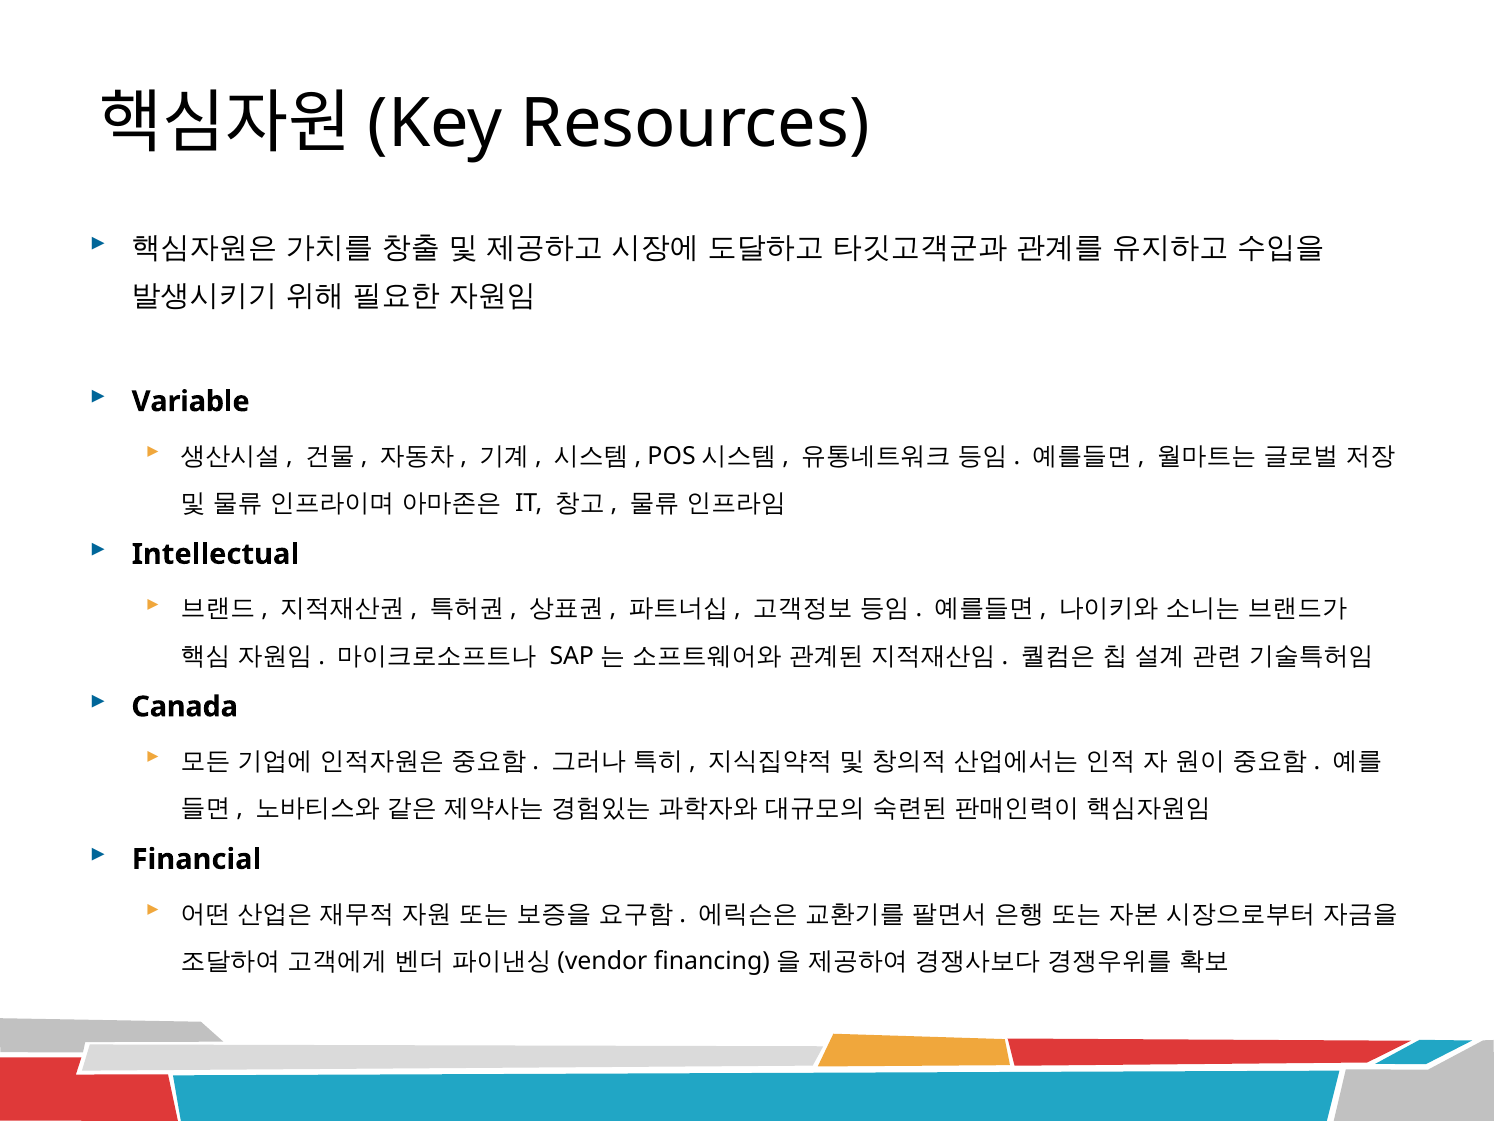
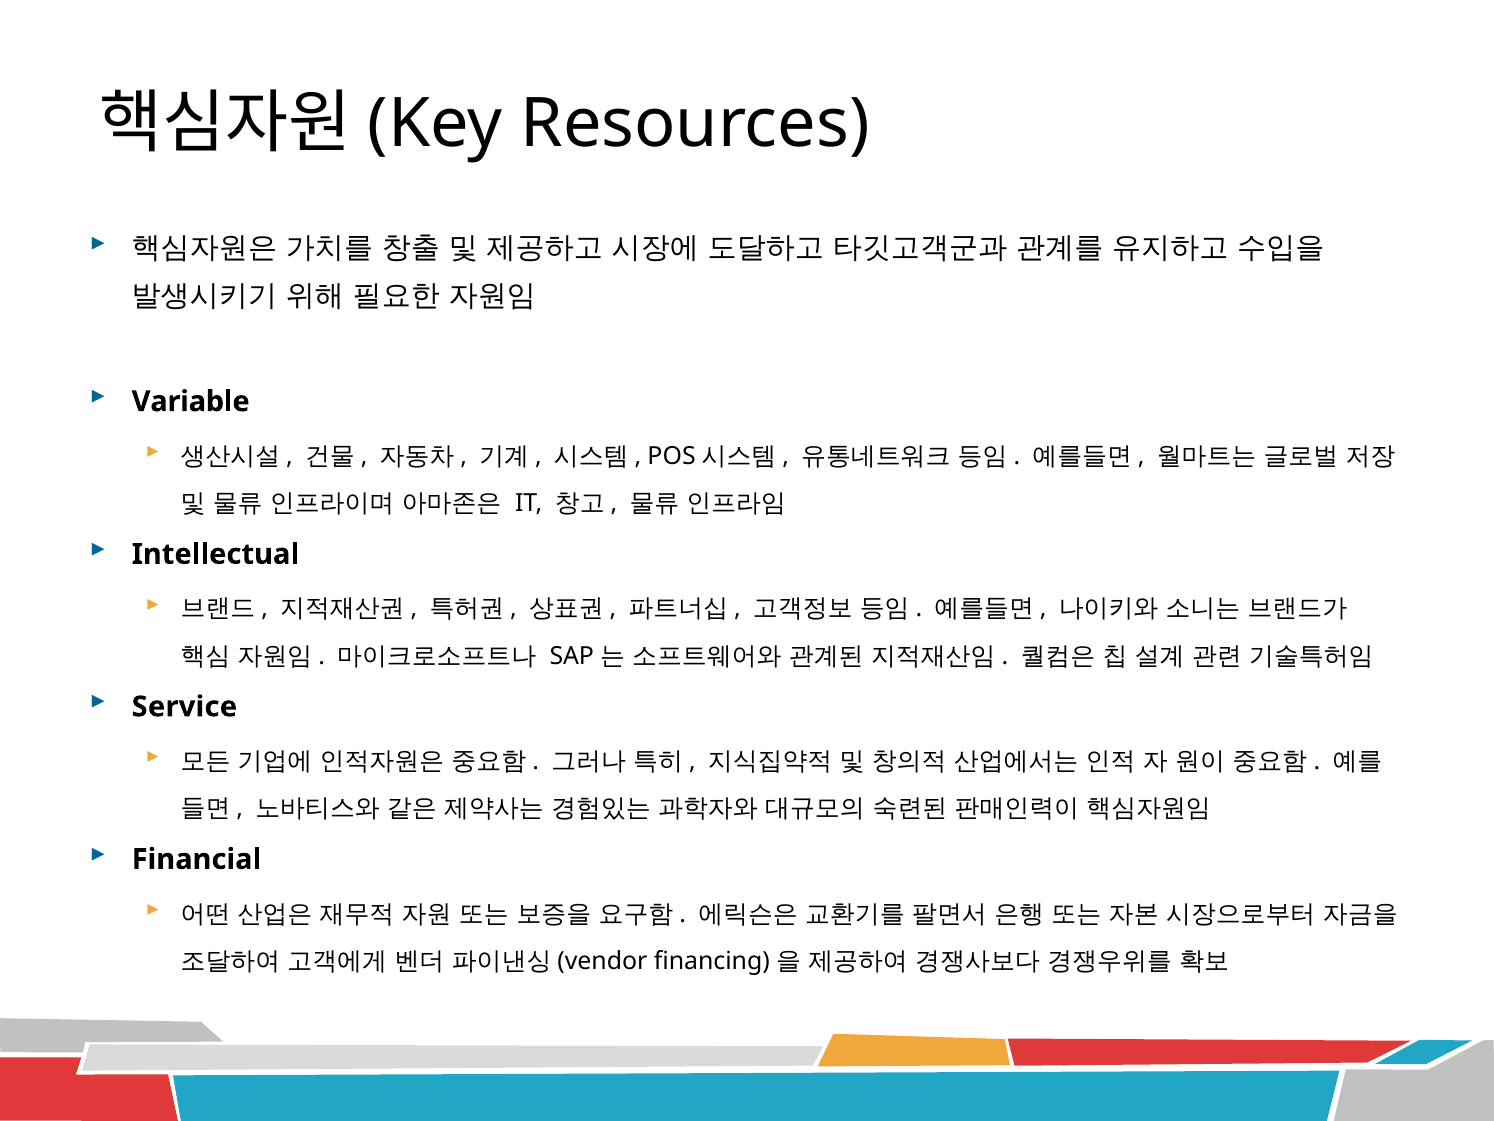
Canada: Canada -> Service
